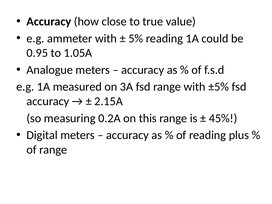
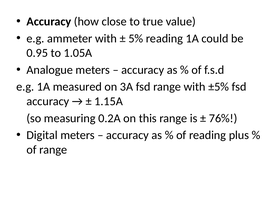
2.15A: 2.15A -> 1.15A
45%: 45% -> 76%
